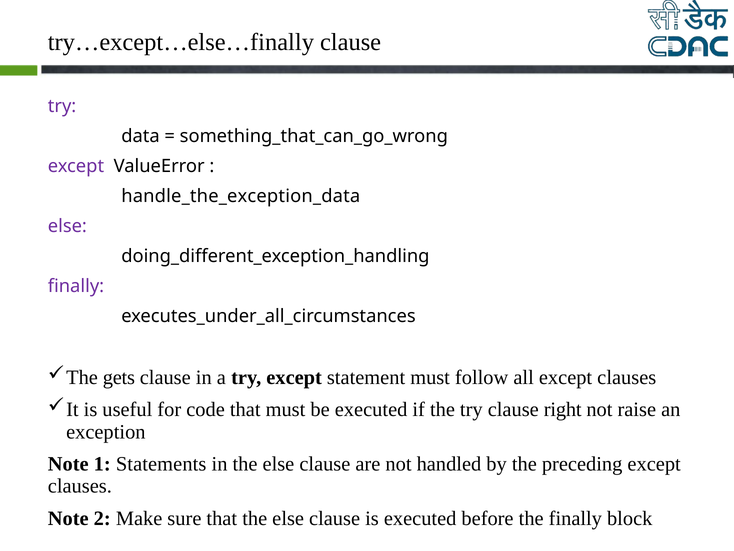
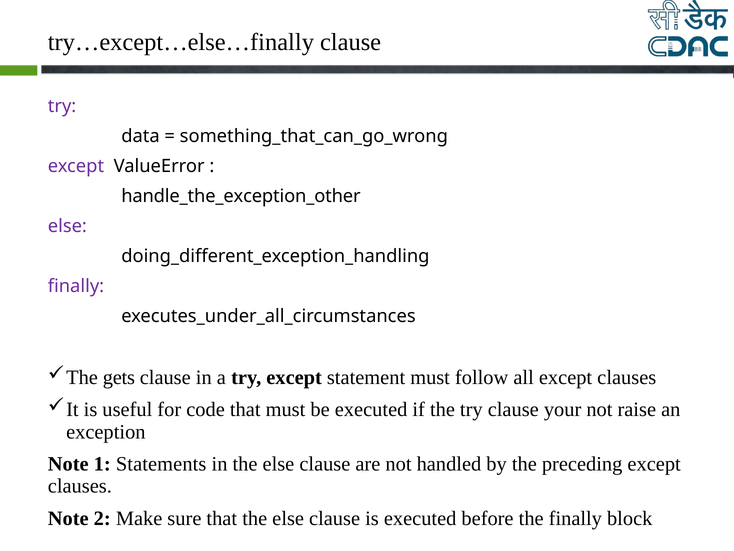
handle_the_exception_data: handle_the_exception_data -> handle_the_exception_other
right: right -> your
